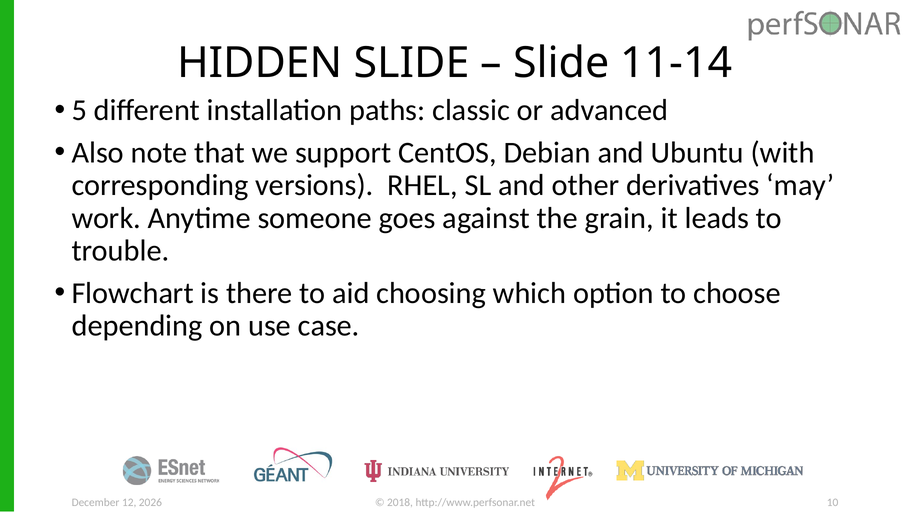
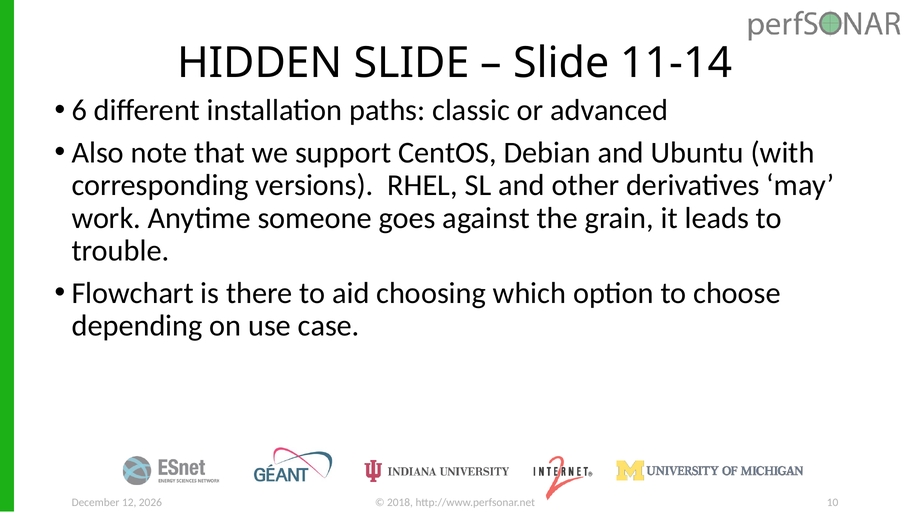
5: 5 -> 6
